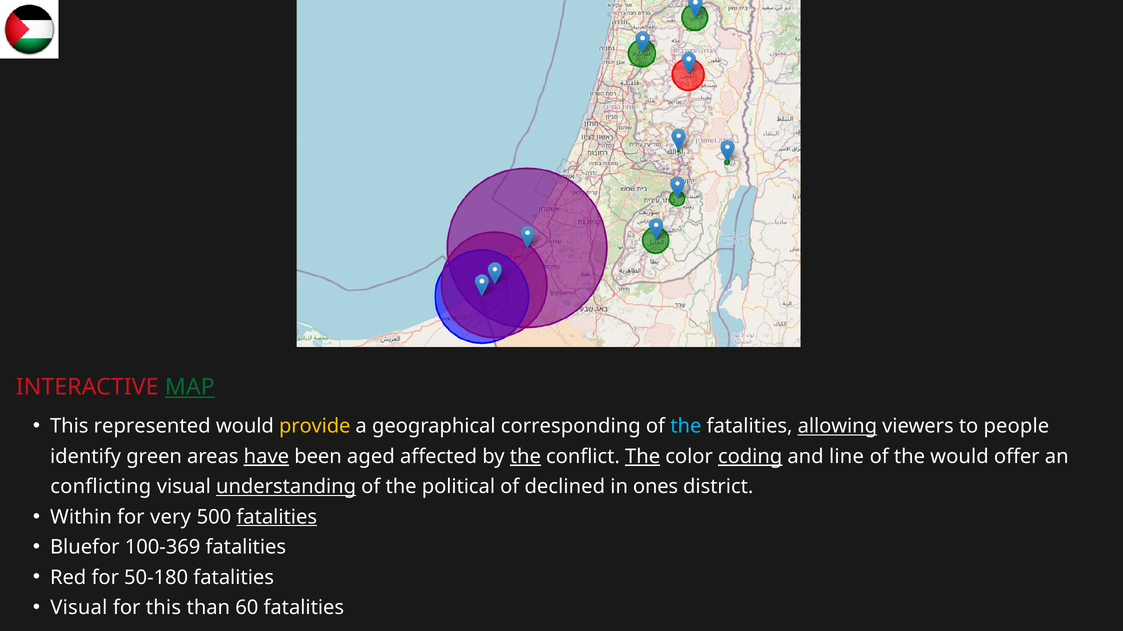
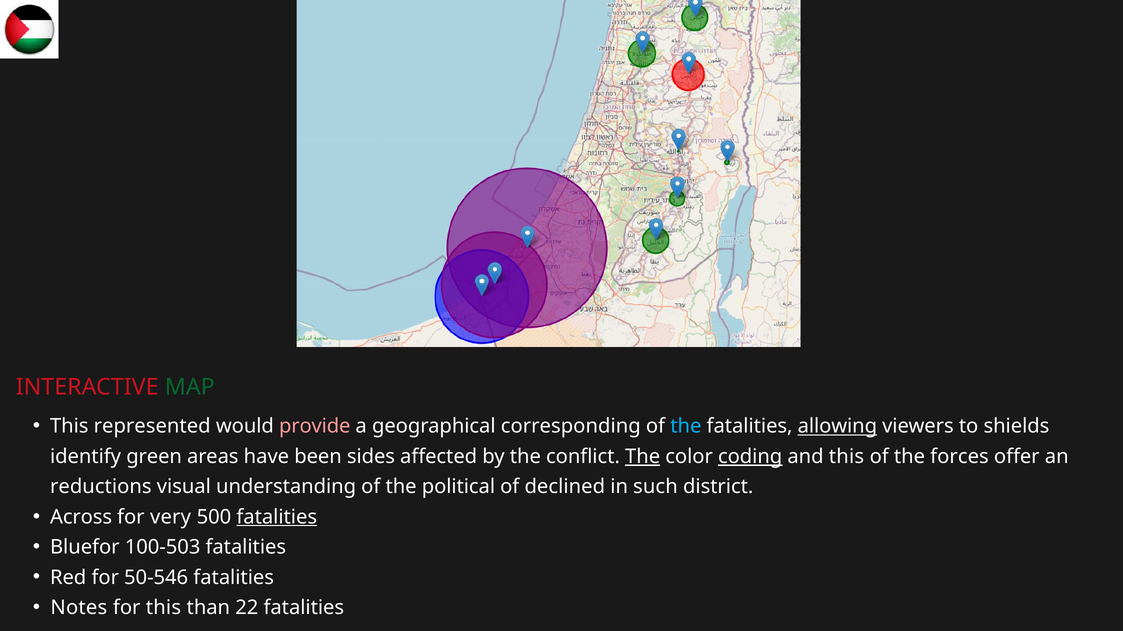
MAP underline: present -> none
provide colour: yellow -> pink
people: people -> shields
have underline: present -> none
aged: aged -> sides
the at (525, 457) underline: present -> none
and line: line -> this
the would: would -> forces
conflicting: conflicting -> reductions
understanding underline: present -> none
ones: ones -> such
Within: Within -> Across
100-369: 100-369 -> 100-503
50-180: 50-180 -> 50-546
Visual at (79, 608): Visual -> Notes
60: 60 -> 22
